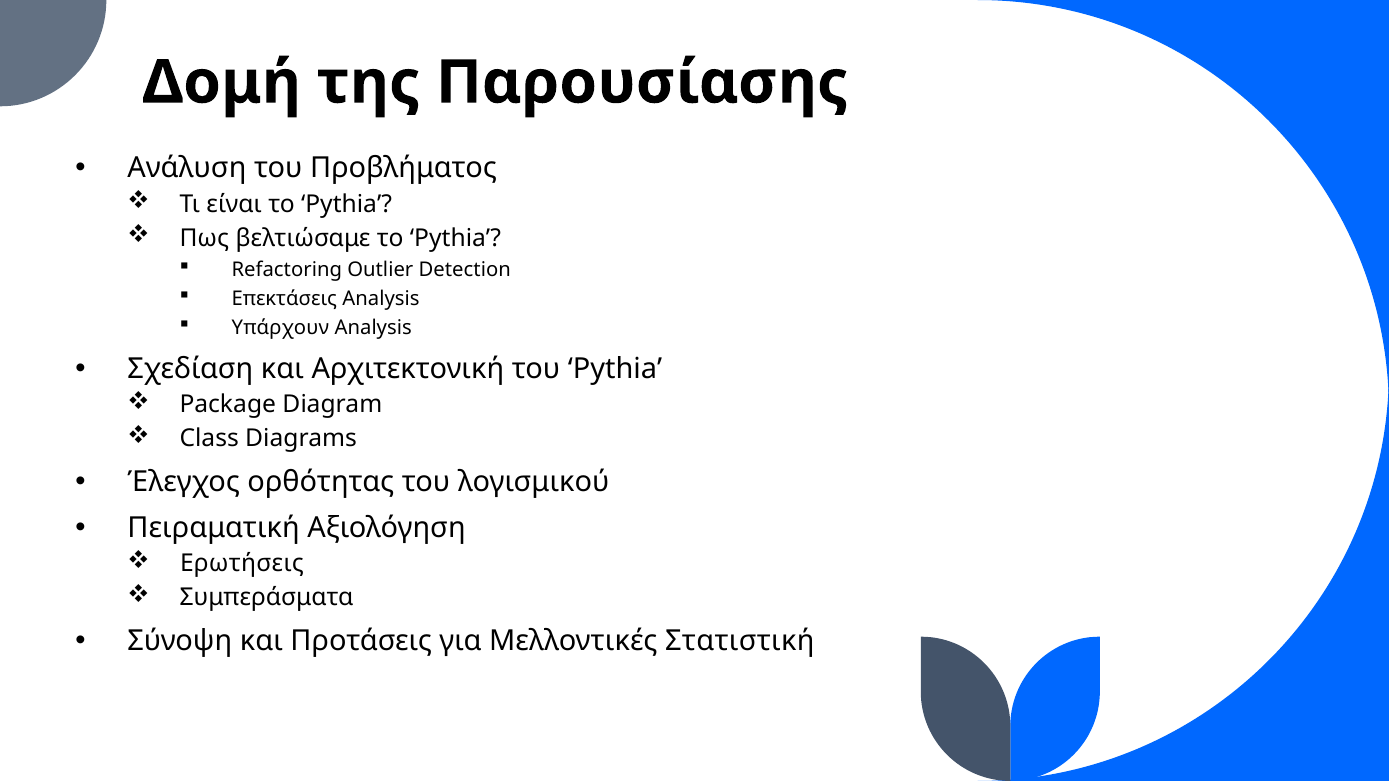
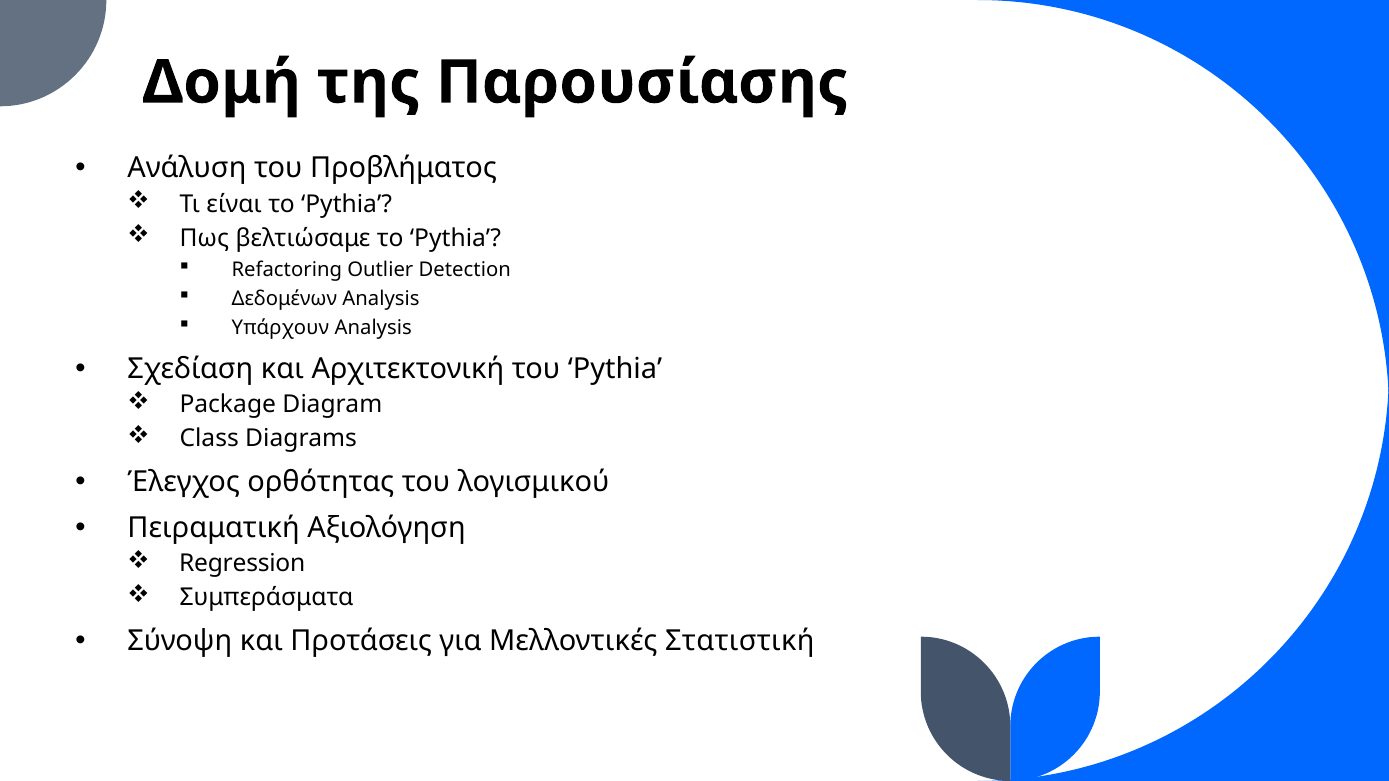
Επεκτάσεις: Επεκτάσεις -> Δεδομένων
Ερωτήσεις: Ερωτήσεις -> Regression
